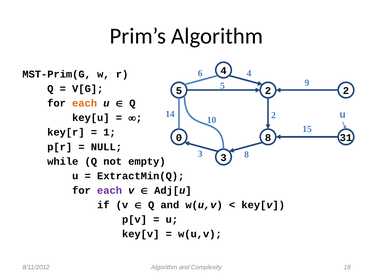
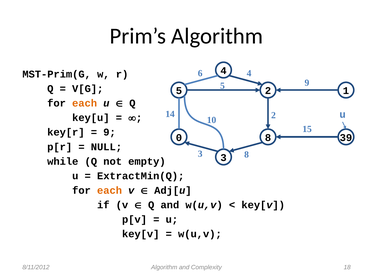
2 2: 2 -> 1
1 at (110, 132): 1 -> 9
31: 31 -> 39
each at (110, 190) colour: purple -> orange
